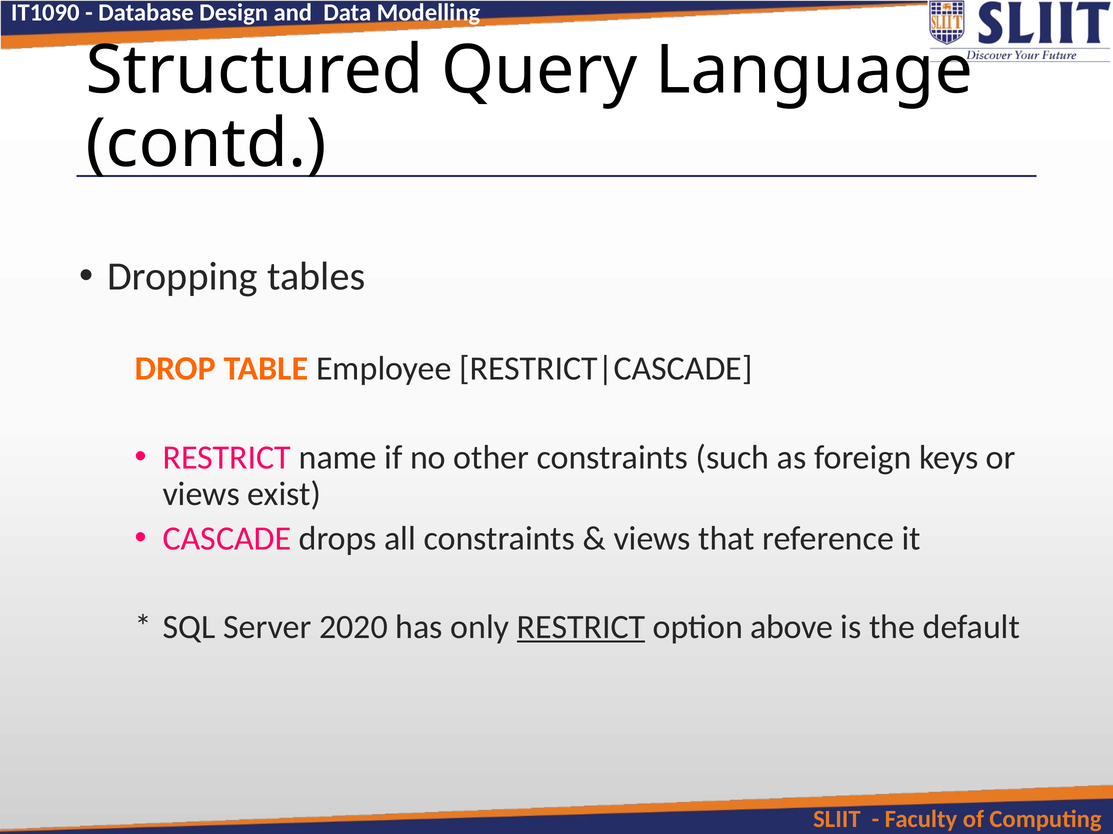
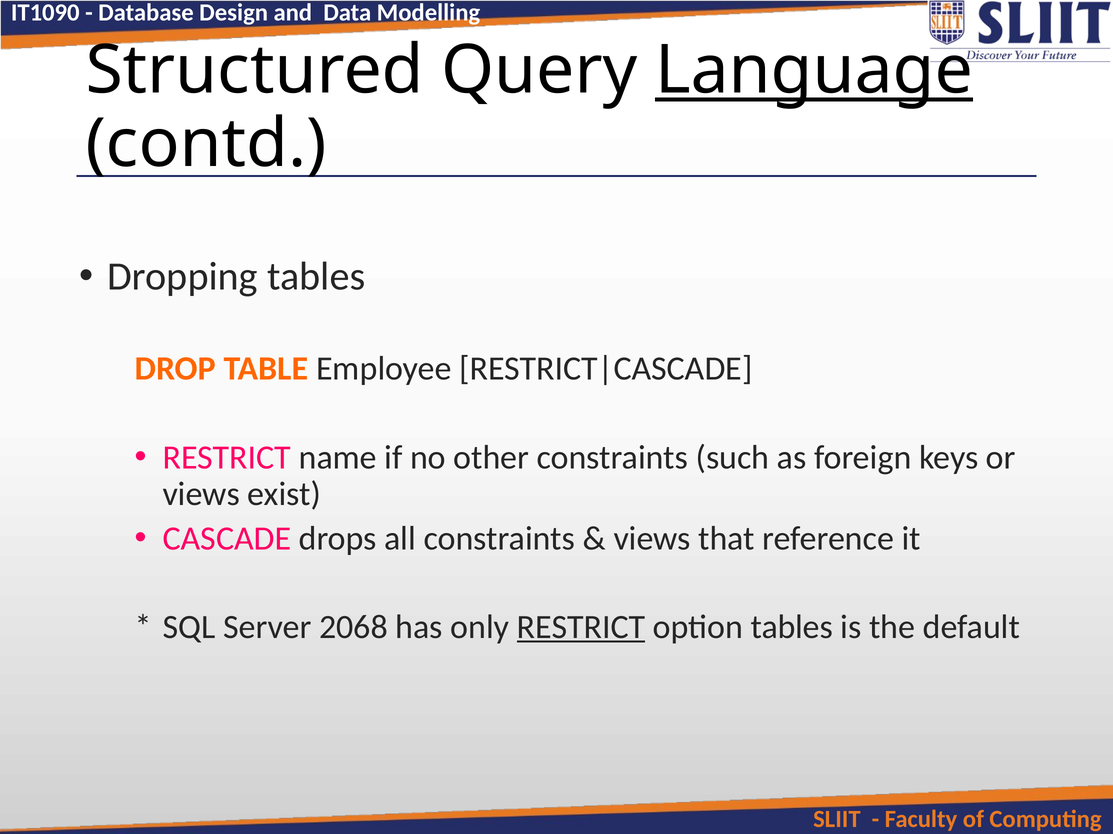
Language underline: none -> present
2020: 2020 -> 2068
option above: above -> tables
